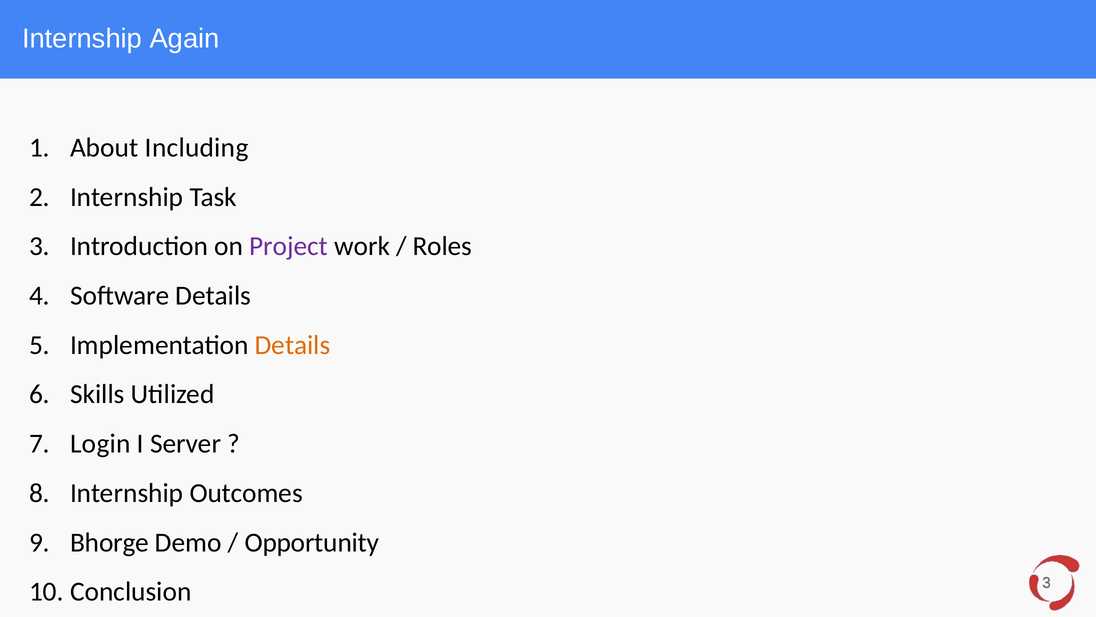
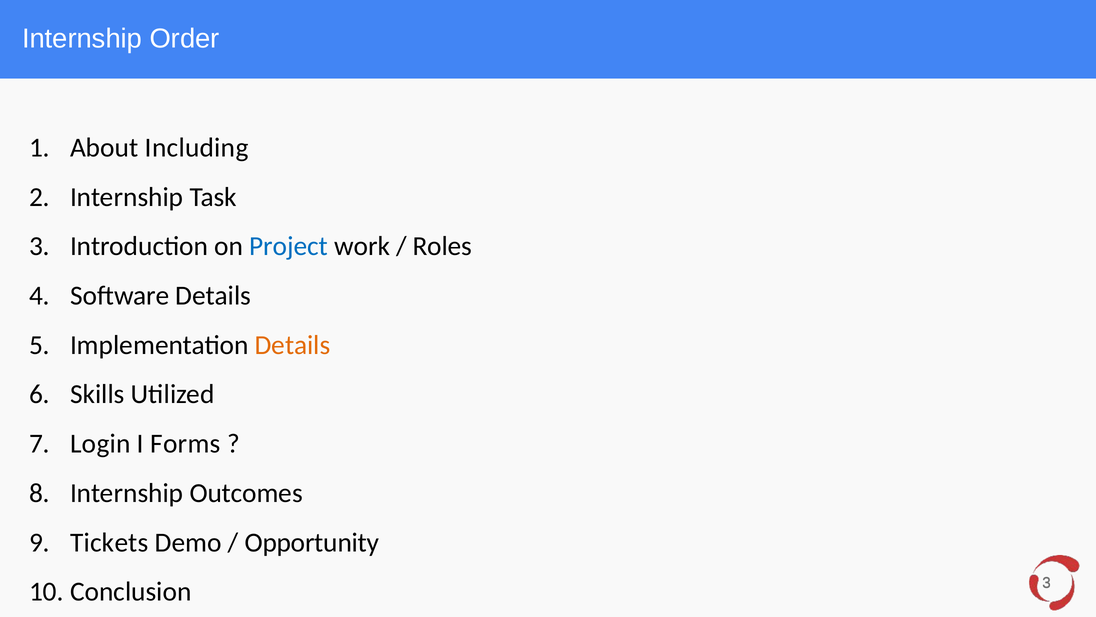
Again: Again -> Order
Project colour: purple -> blue
Server: Server -> Forms
Bhorge: Bhorge -> Tickets
